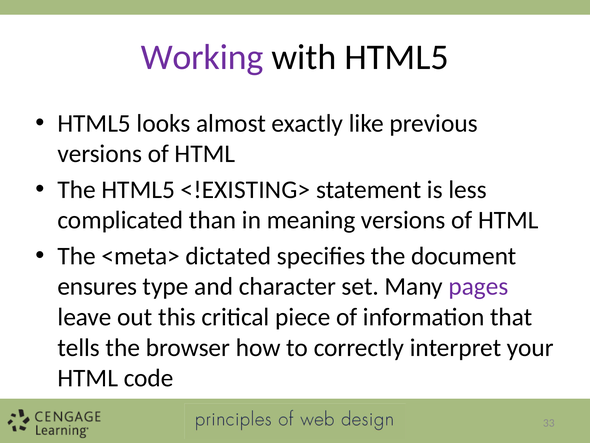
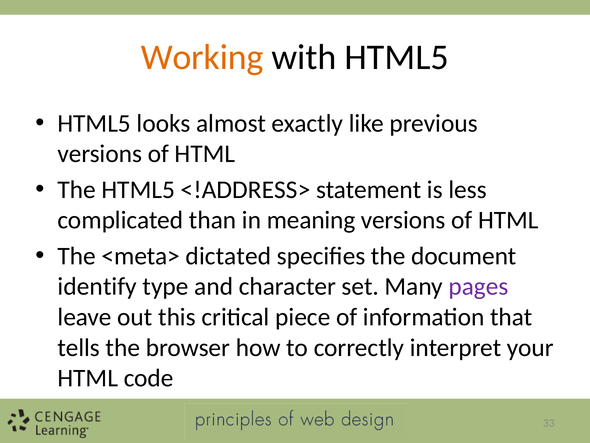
Working colour: purple -> orange
<!EXISTING>: <!EXISTING> -> <!ADDRESS>
ensures: ensures -> identify
